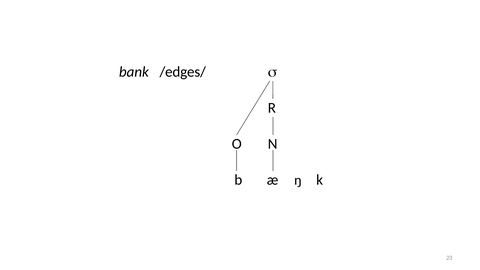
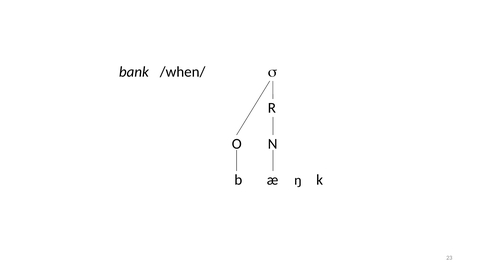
/edges/: /edges/ -> /when/
